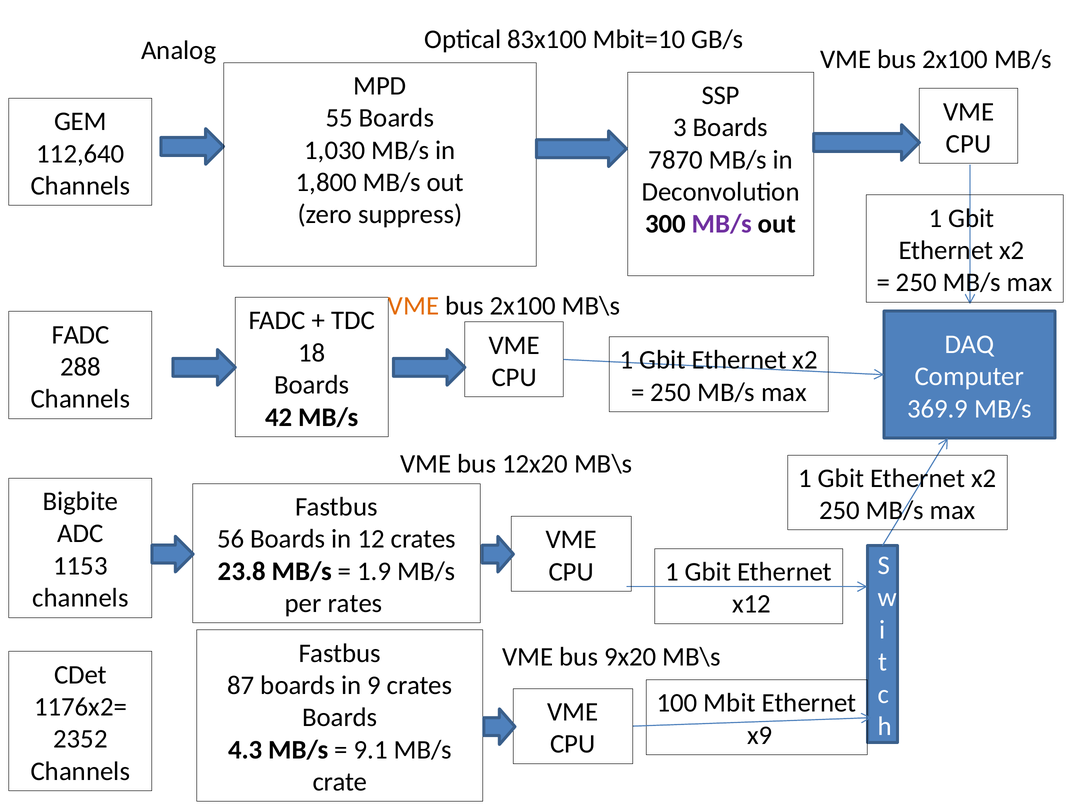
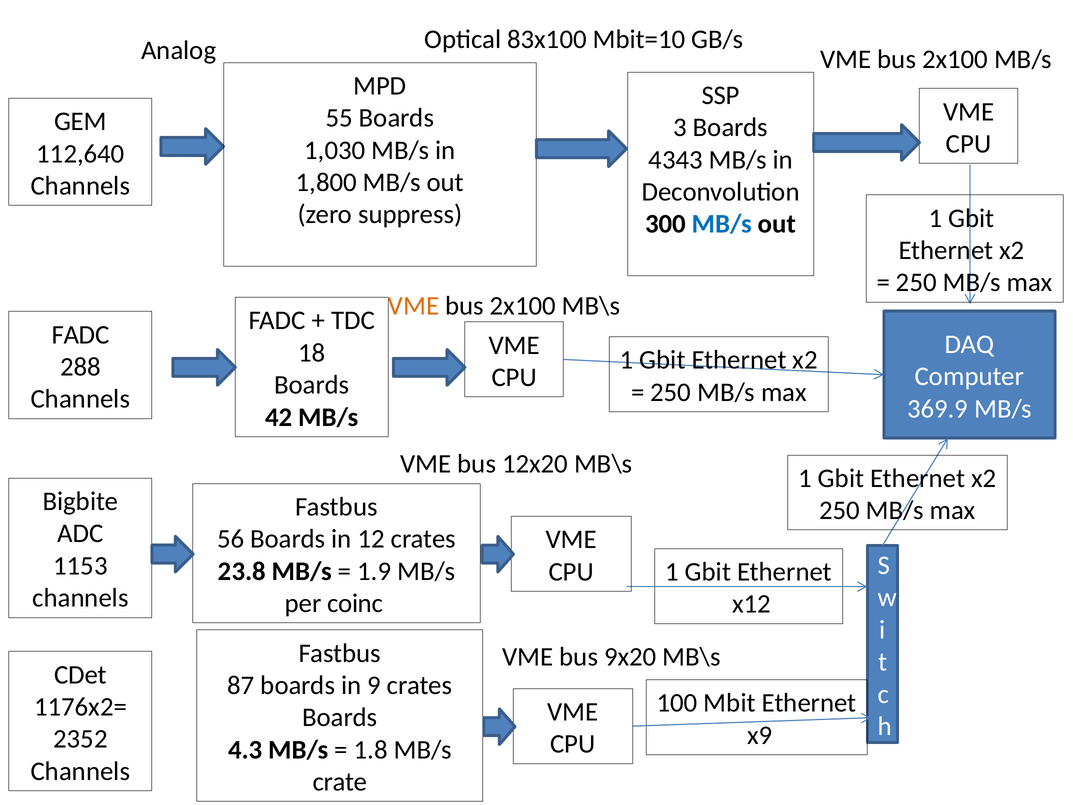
7870: 7870 -> 4343
MB/s at (722, 224) colour: purple -> blue
rates: rates -> coinc
9.1: 9.1 -> 1.8
